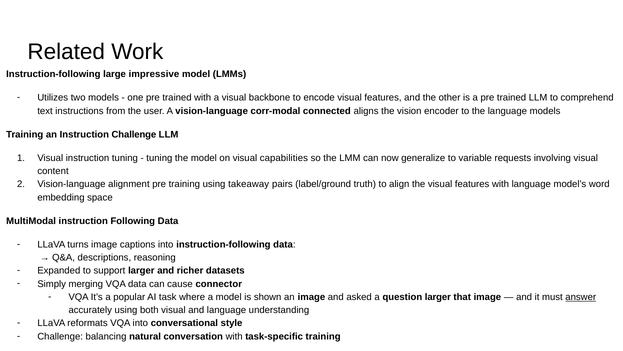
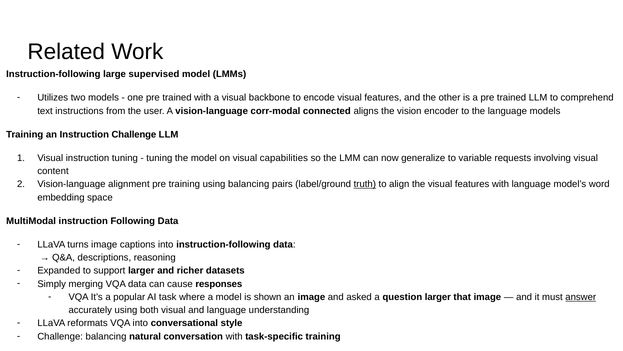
impressive: impressive -> supervised
using takeaway: takeaway -> balancing
truth underline: none -> present
connector: connector -> responses
